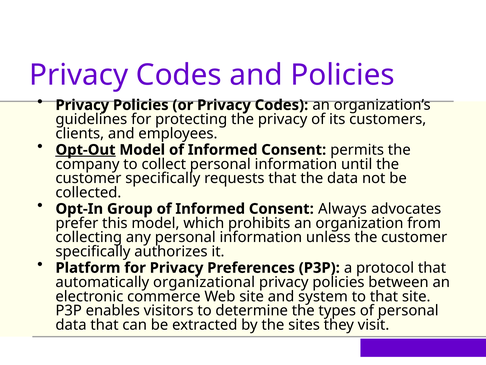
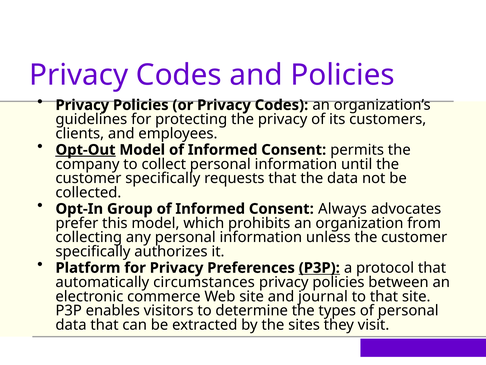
P3P at (319, 268) underline: none -> present
organizational: organizational -> circumstances
system: system -> journal
